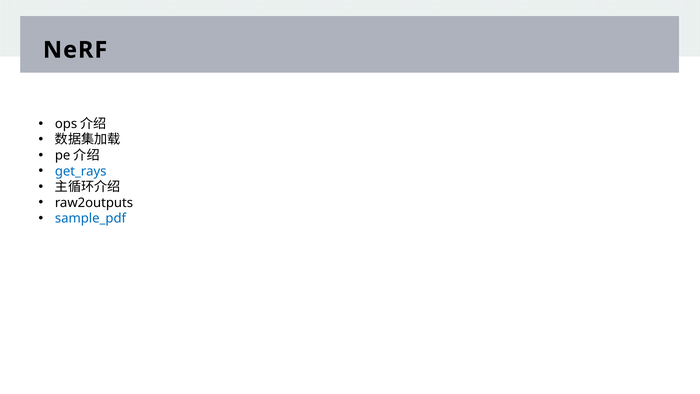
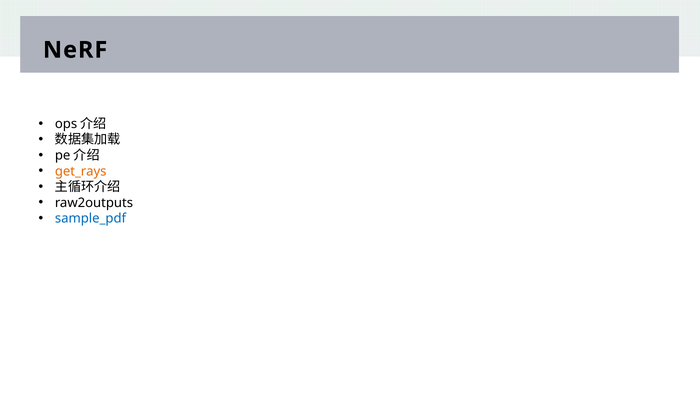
get_rays colour: blue -> orange
